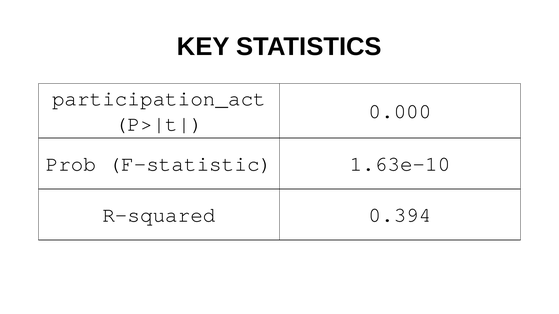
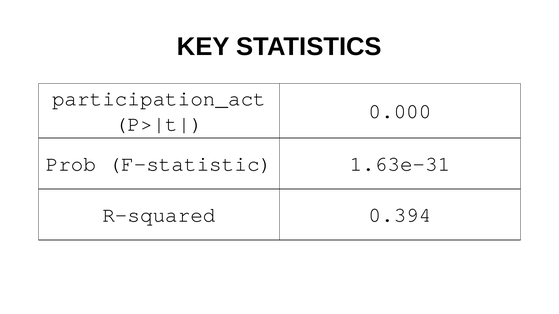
1.63e-10: 1.63e-10 -> 1.63e-31
